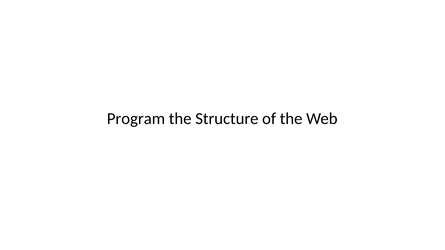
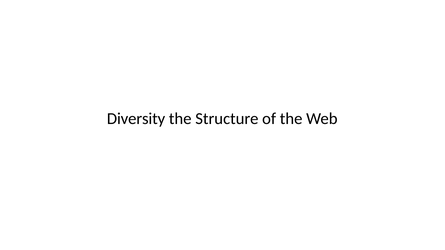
Program: Program -> Diversity
